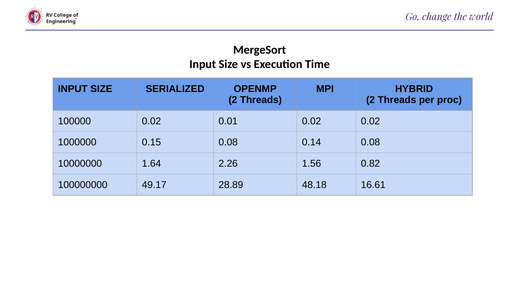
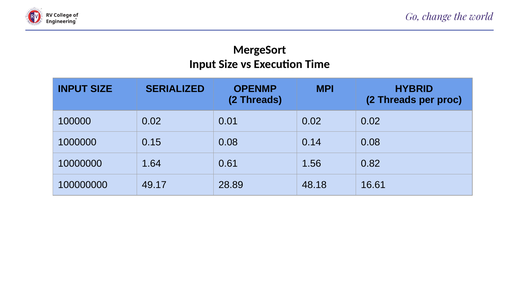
2.26: 2.26 -> 0.61
